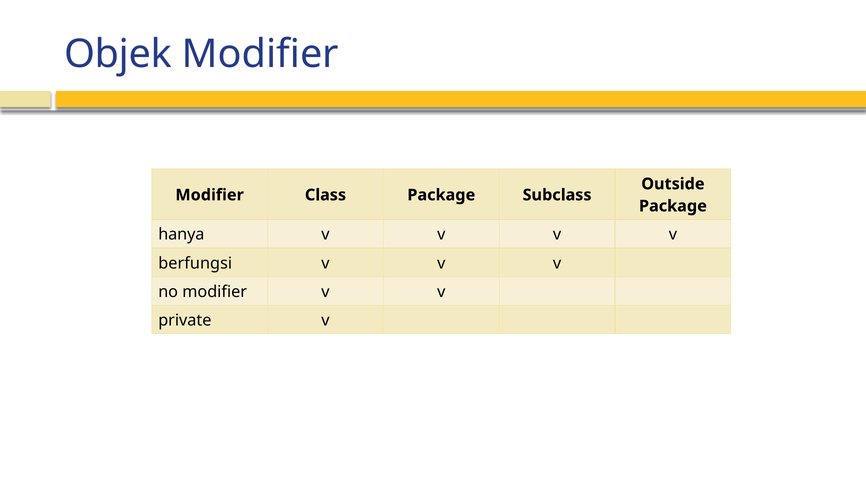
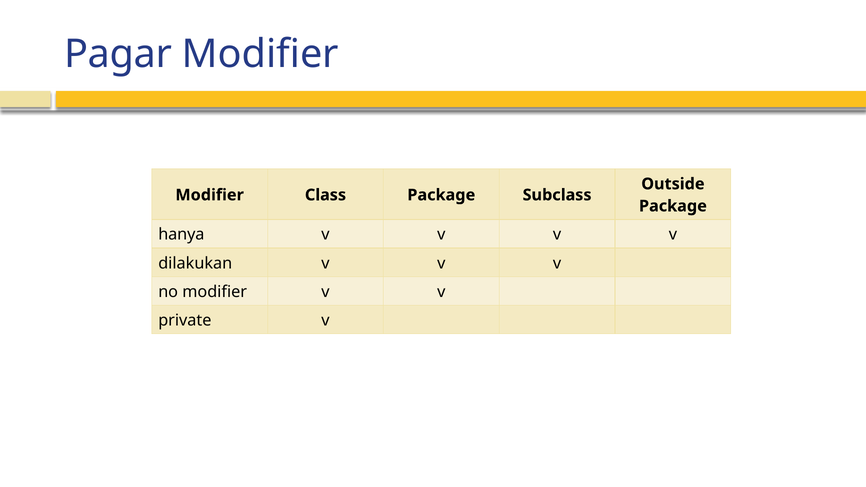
Objek: Objek -> Pagar
berfungsi: berfungsi -> dilakukan
